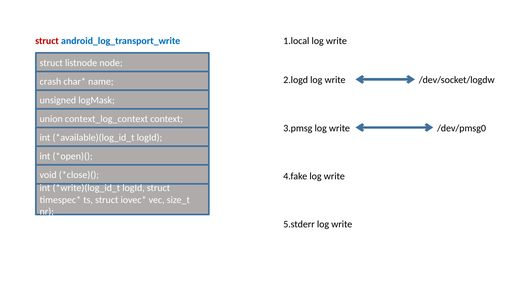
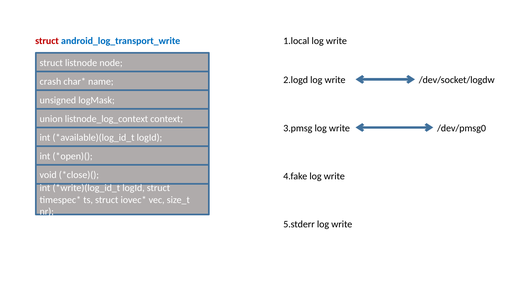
context_log_context: context_log_context -> listnode_log_context
